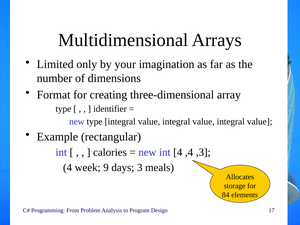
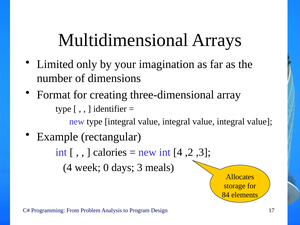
,4: ,4 -> ,2
9: 9 -> 0
